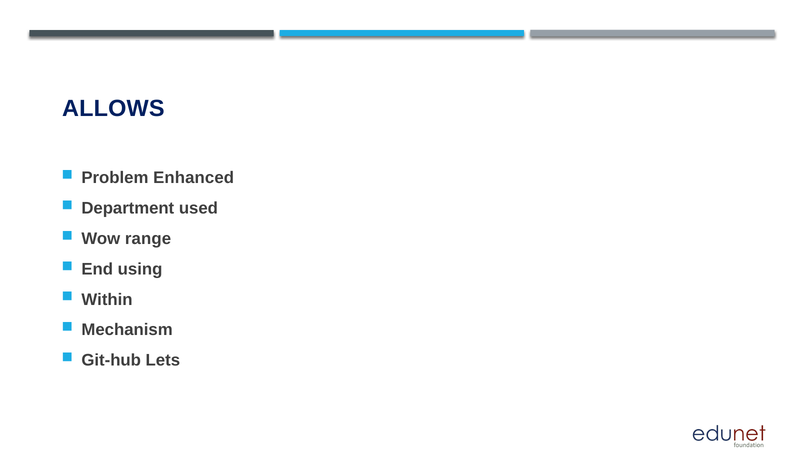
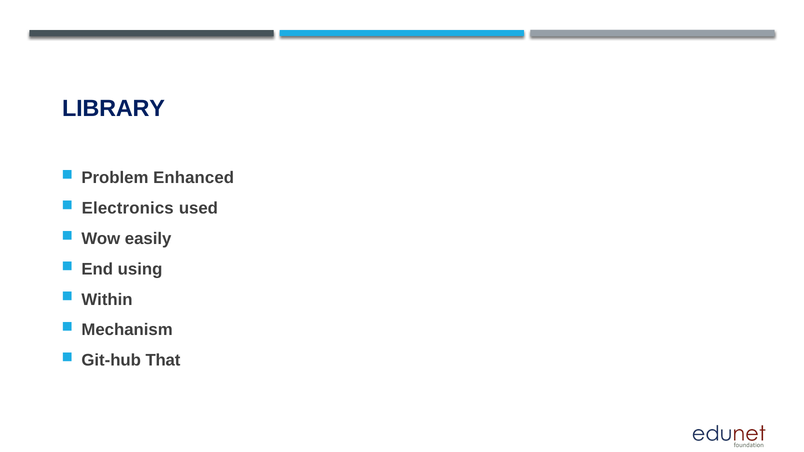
ALLOWS: ALLOWS -> LIBRARY
Department: Department -> Electronics
range: range -> easily
Lets: Lets -> That
